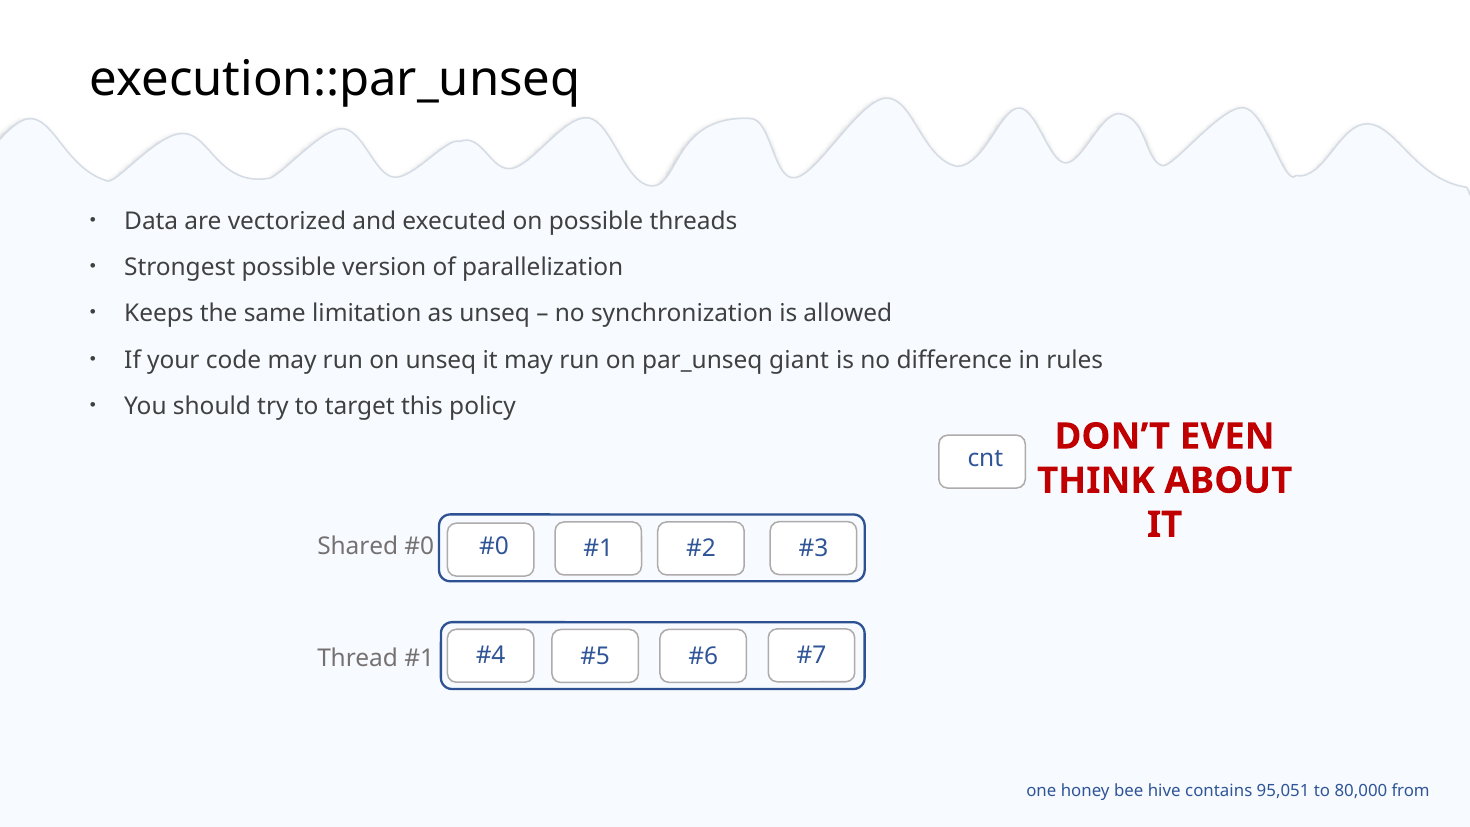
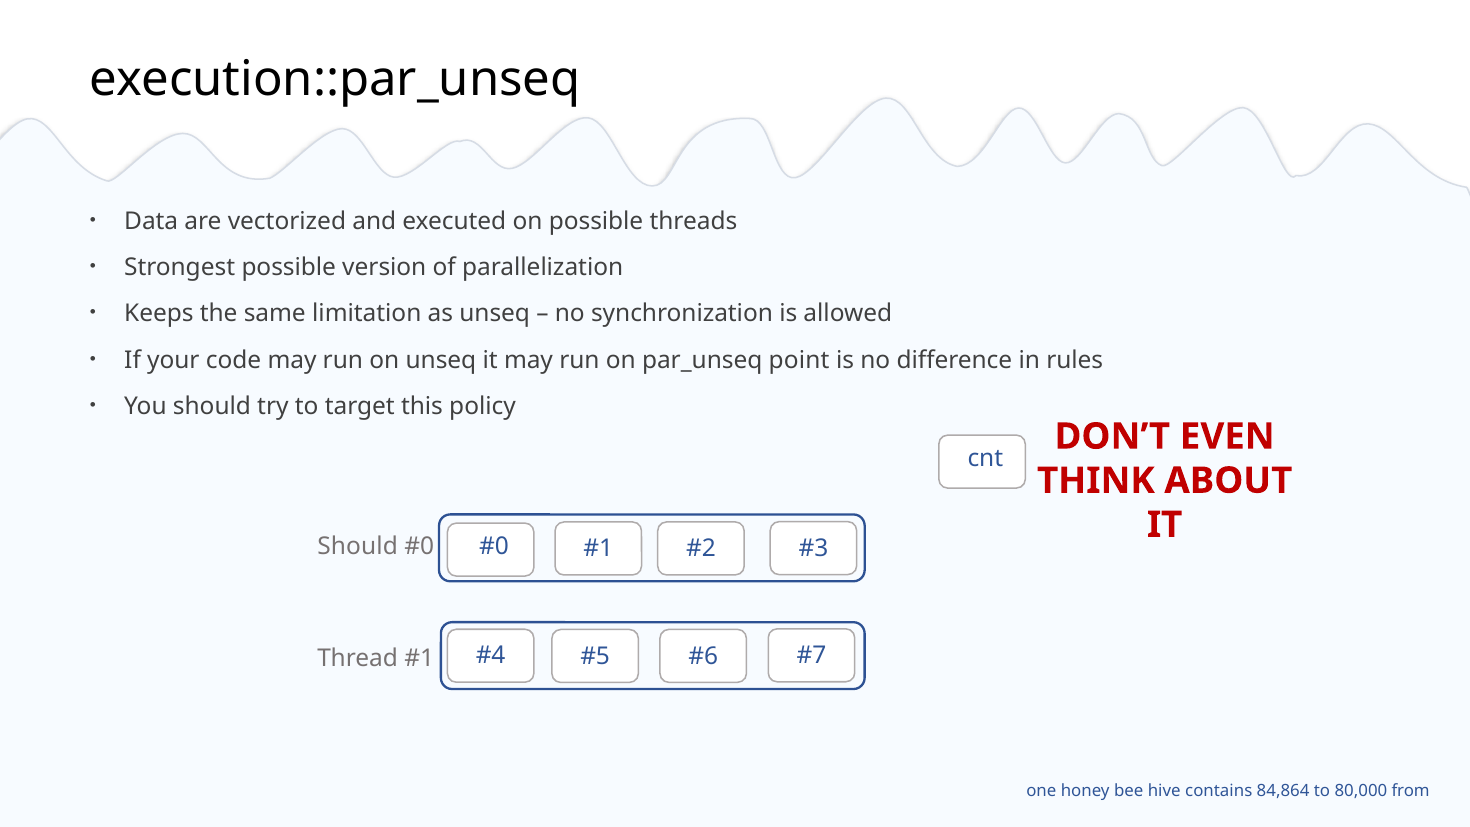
giant: giant -> point
Shared at (358, 546): Shared -> Should
95,051: 95,051 -> 84,864
